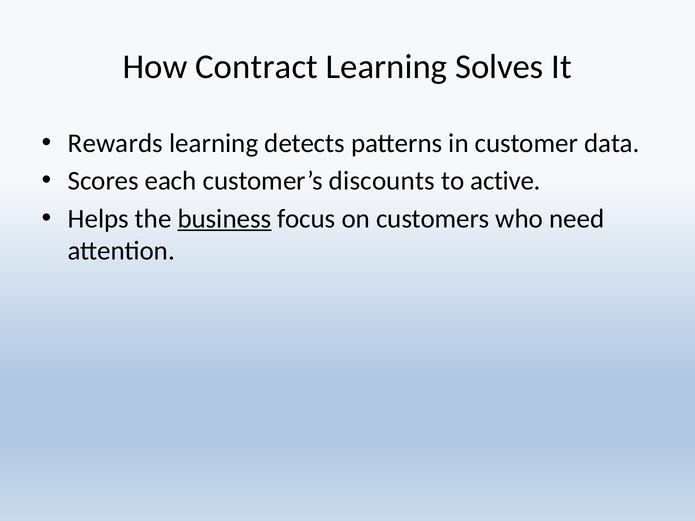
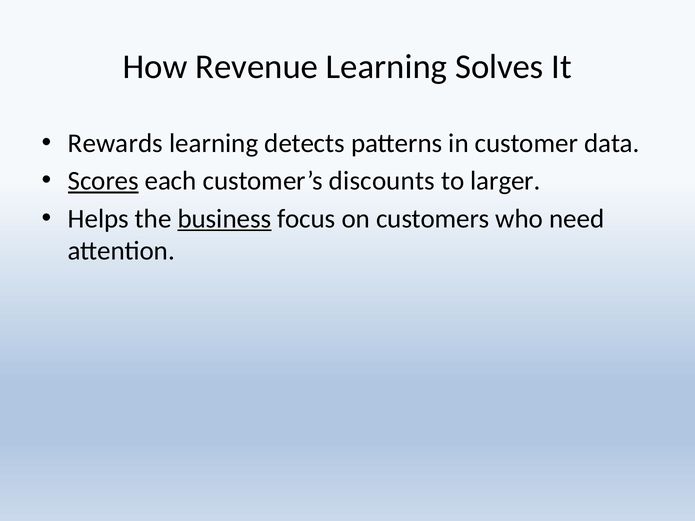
Contract: Contract -> Revenue
Scores underline: none -> present
active: active -> larger
